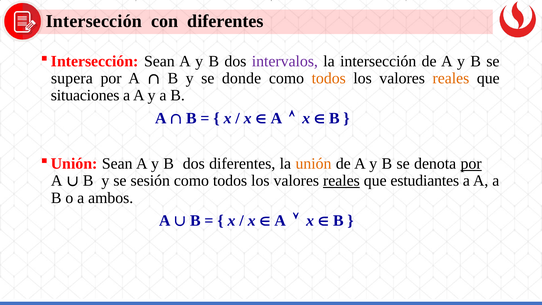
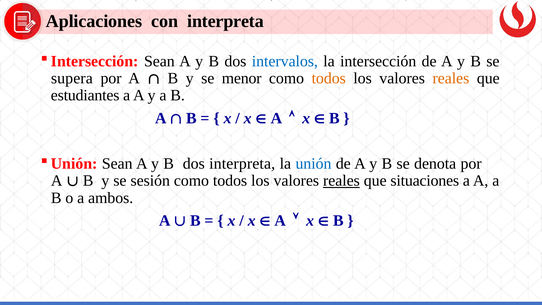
Intersección at (94, 21): Intersección -> Aplicaciones
con diferentes: diferentes -> interpreta
intervalos colour: purple -> blue
donde: donde -> menor
situaciones: situaciones -> estudiantes
dos diferentes: diferentes -> interpreta
unión colour: orange -> blue
por at (471, 164) underline: present -> none
estudiantes: estudiantes -> situaciones
